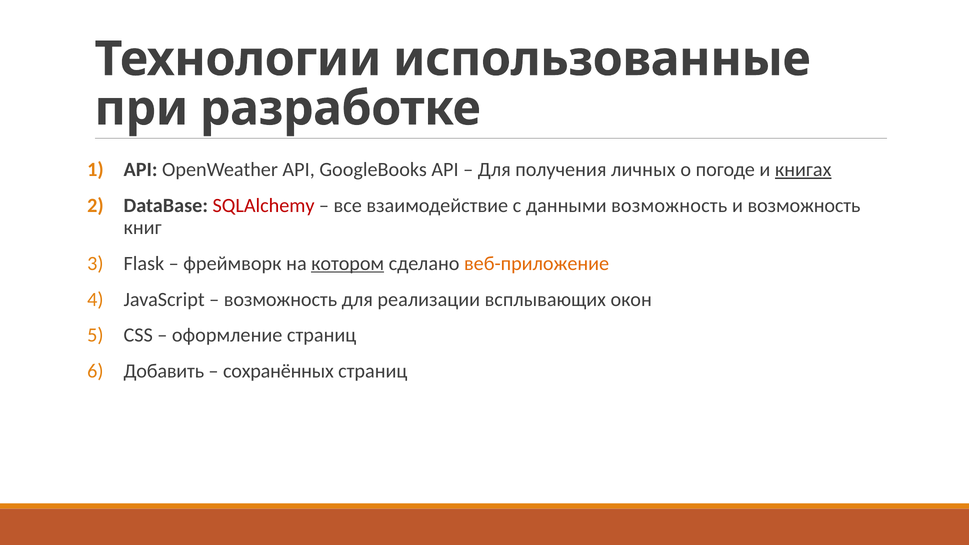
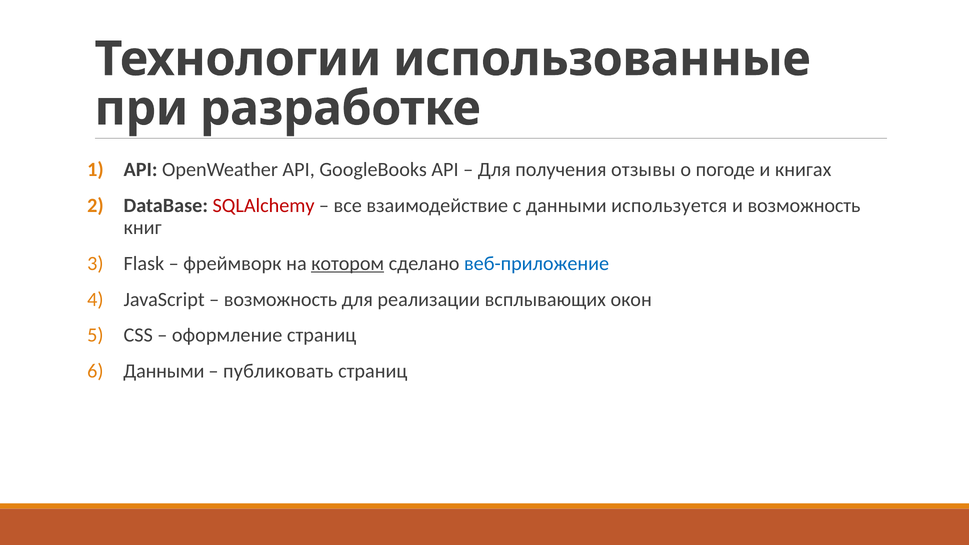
личных: личных -> отзывы
книгах underline: present -> none
данными возможность: возможность -> используется
веб-приложение colour: orange -> blue
Добавить at (164, 371): Добавить -> Данными
сохранённых: сохранённых -> публиковать
